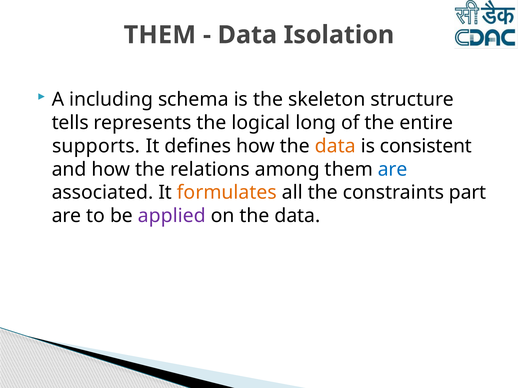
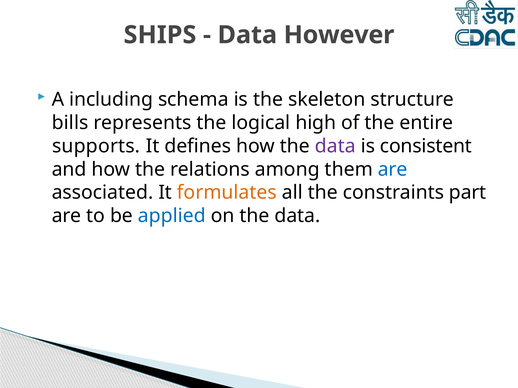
THEM at (160, 35): THEM -> SHIPS
Isolation: Isolation -> However
tells: tells -> bills
long: long -> high
data at (335, 146) colour: orange -> purple
applied colour: purple -> blue
